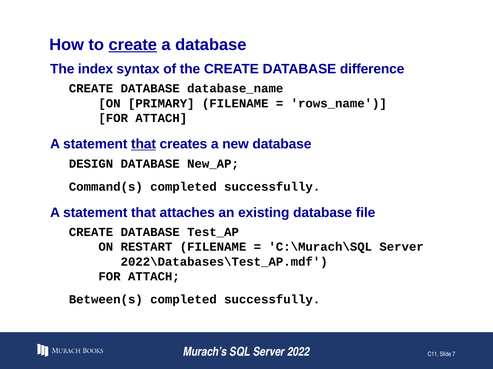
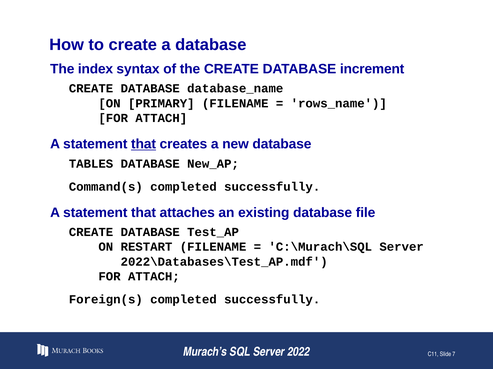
create at (133, 45) underline: present -> none
difference: difference -> increment
DESIGN: DESIGN -> TABLES
Between(s: Between(s -> Foreign(s
